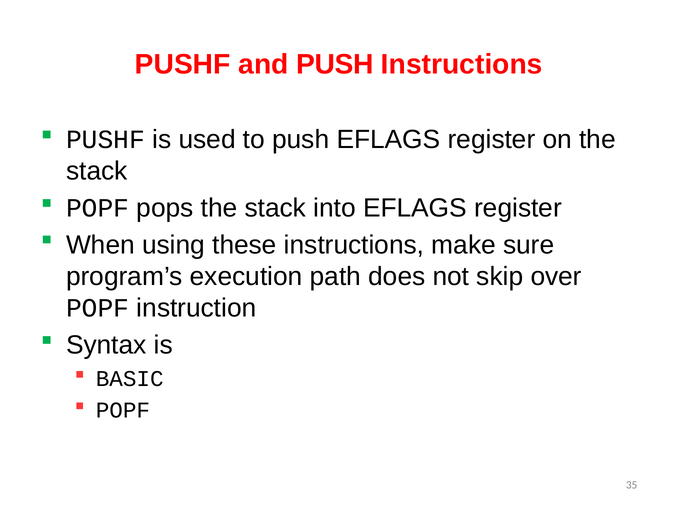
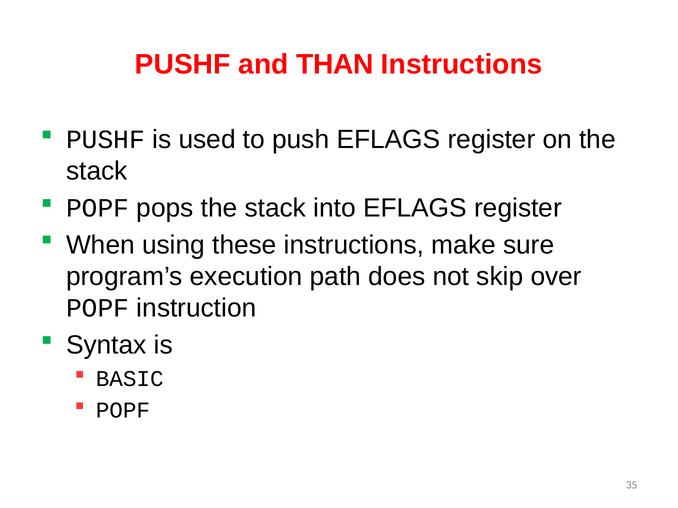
and PUSH: PUSH -> THAN
